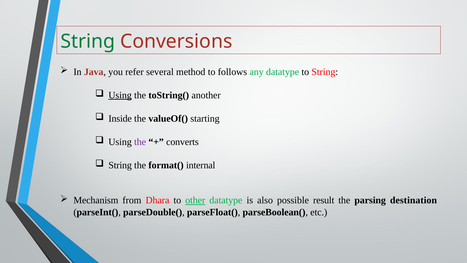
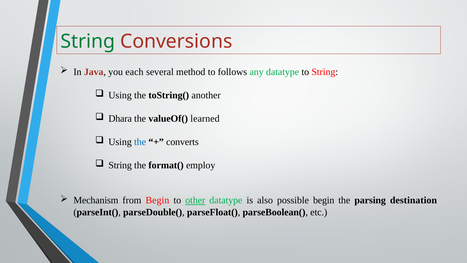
refer: refer -> each
Using at (120, 95) underline: present -> none
Inside: Inside -> Dhara
starting: starting -> learned
the at (140, 142) colour: purple -> blue
internal: internal -> employ
from Dhara: Dhara -> Begin
possible result: result -> begin
